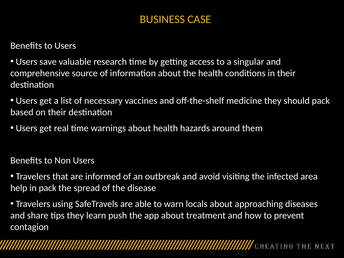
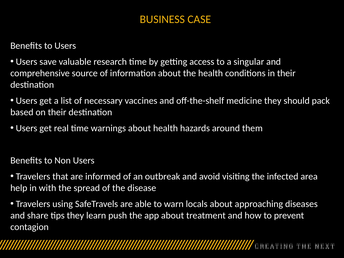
in pack: pack -> with
